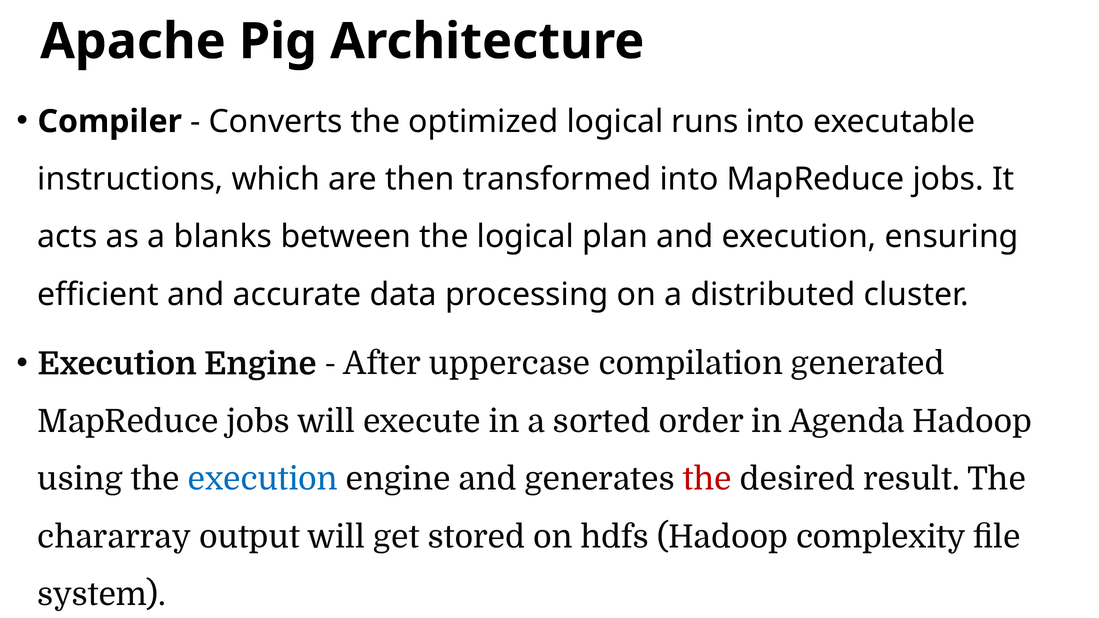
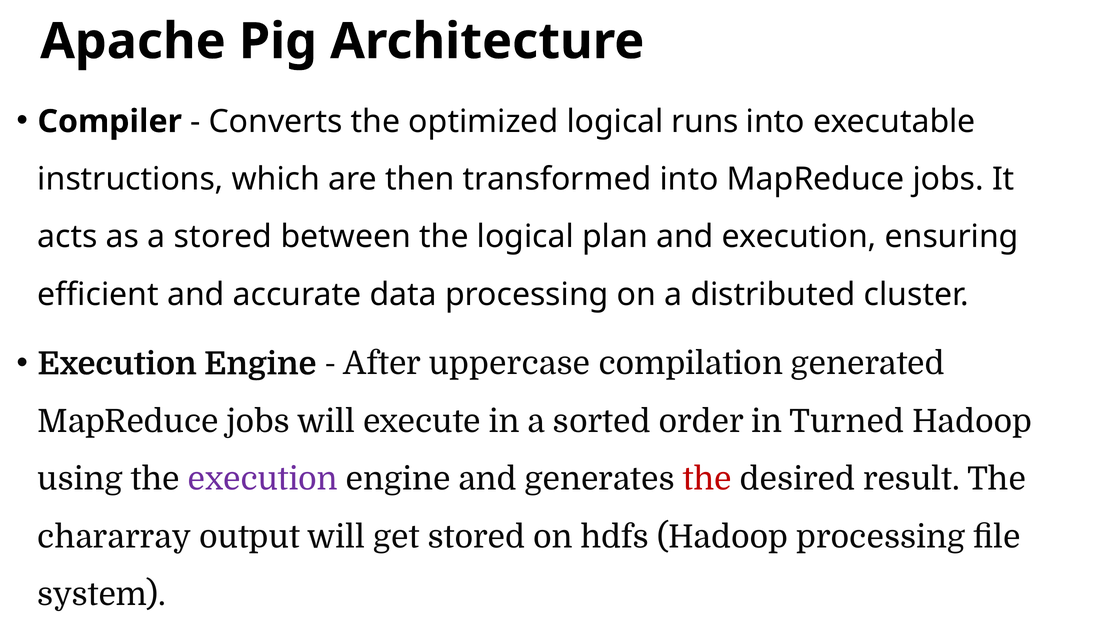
a blanks: blanks -> stored
Agenda: Agenda -> Turned
execution at (263, 479) colour: blue -> purple
Hadoop complexity: complexity -> processing
